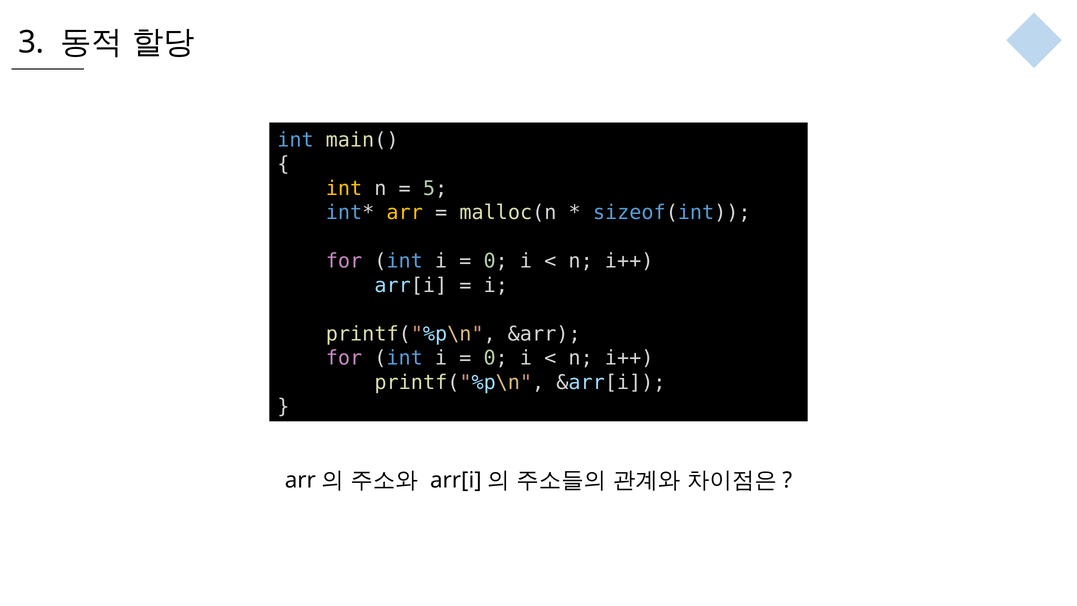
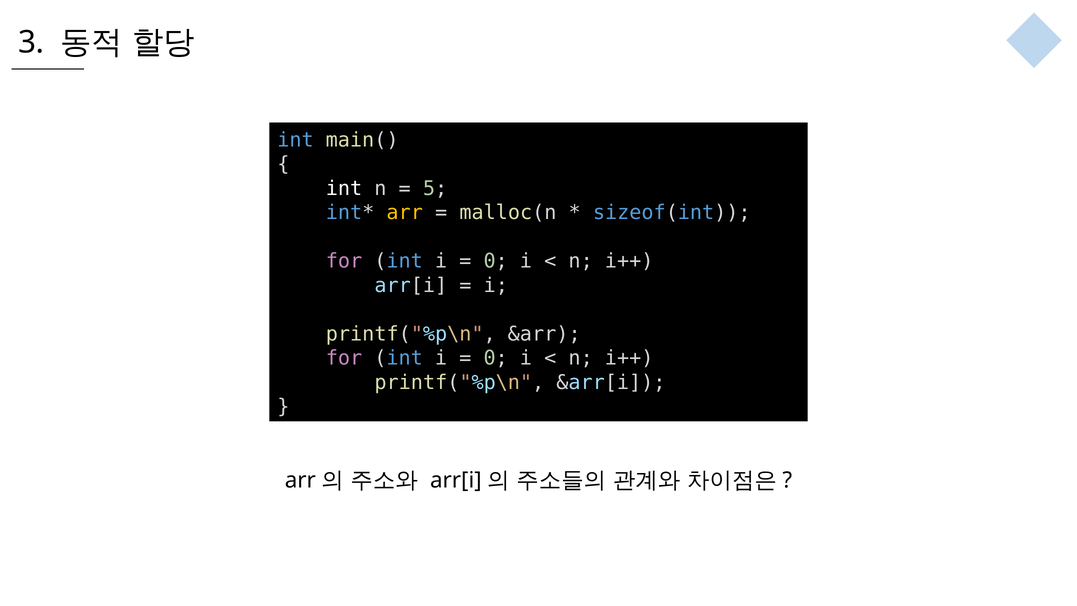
int at (344, 188) colour: yellow -> white
